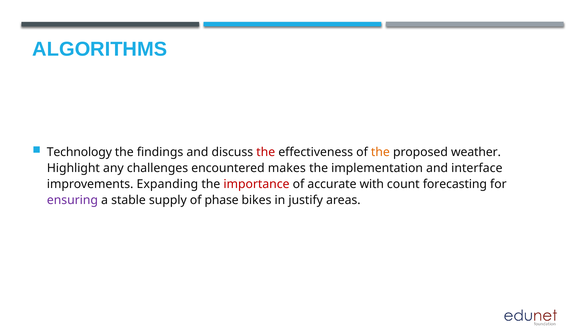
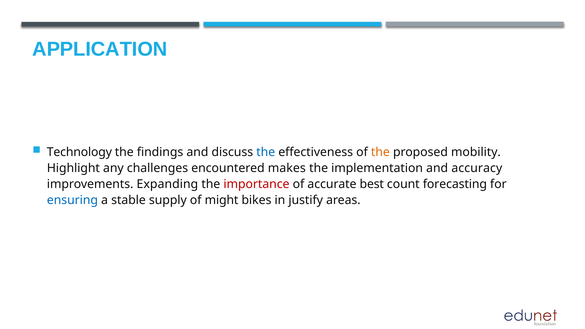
ALGORITHMS: ALGORITHMS -> APPLICATION
the at (266, 152) colour: red -> blue
weather: weather -> mobility
interface: interface -> accuracy
with: with -> best
ensuring colour: purple -> blue
phase: phase -> might
